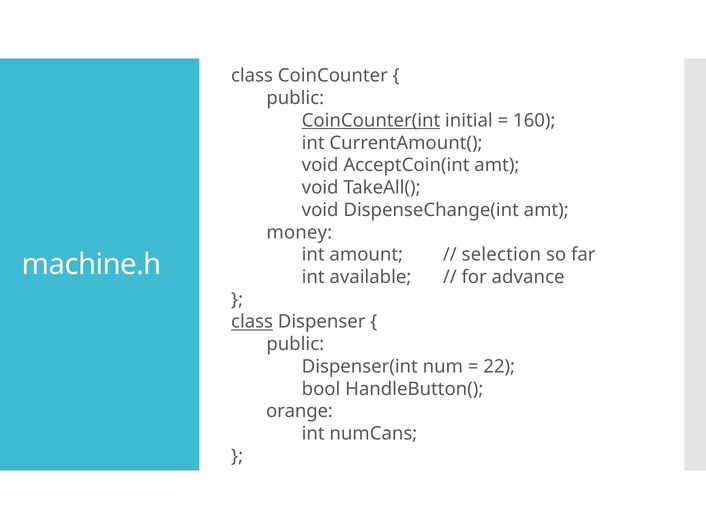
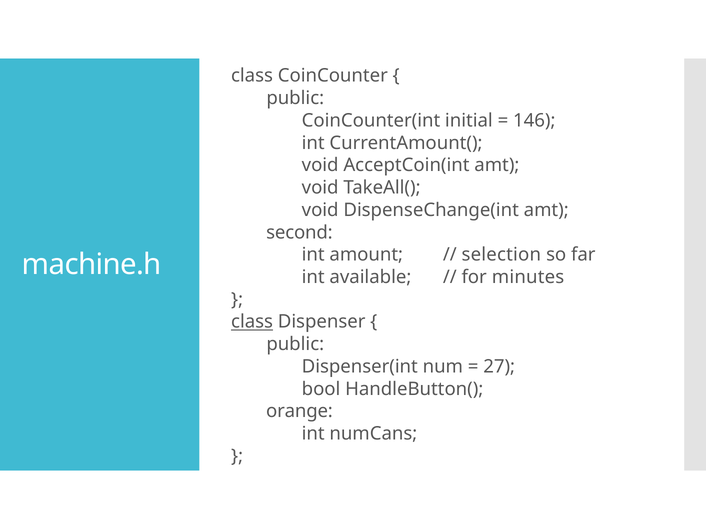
CoinCounter(int underline: present -> none
160: 160 -> 146
money: money -> second
advance: advance -> minutes
22: 22 -> 27
